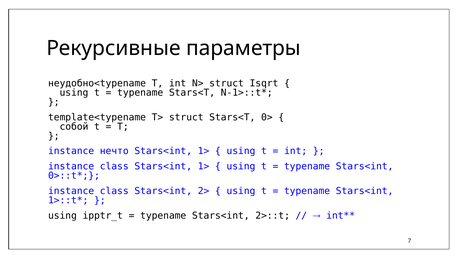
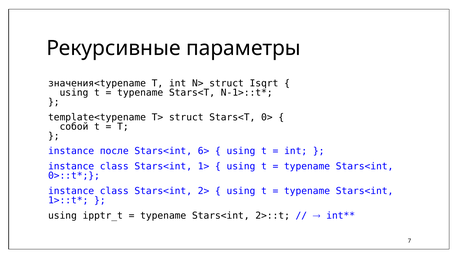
неудобно<typename: неудобно<typename -> значения<typename
нечто: нечто -> после
1> at (204, 151): 1> -> 6>
